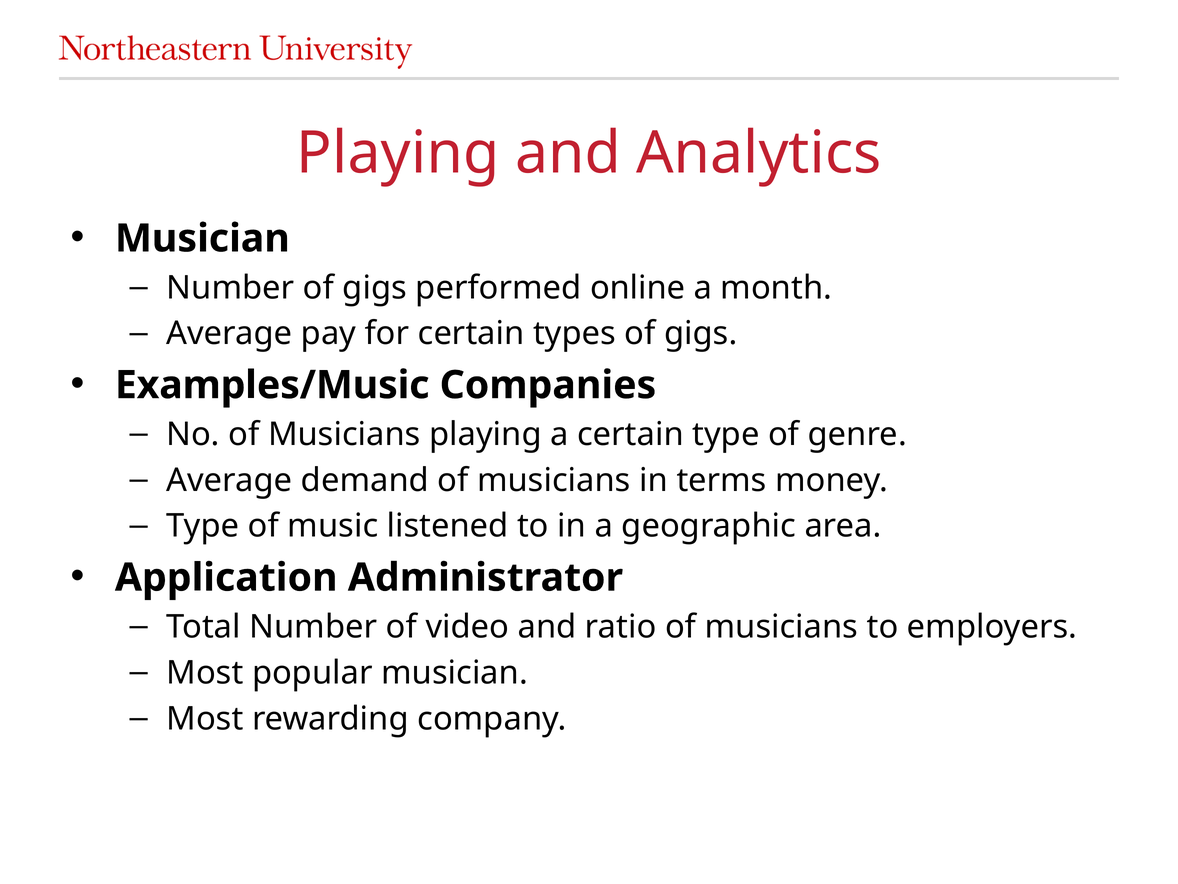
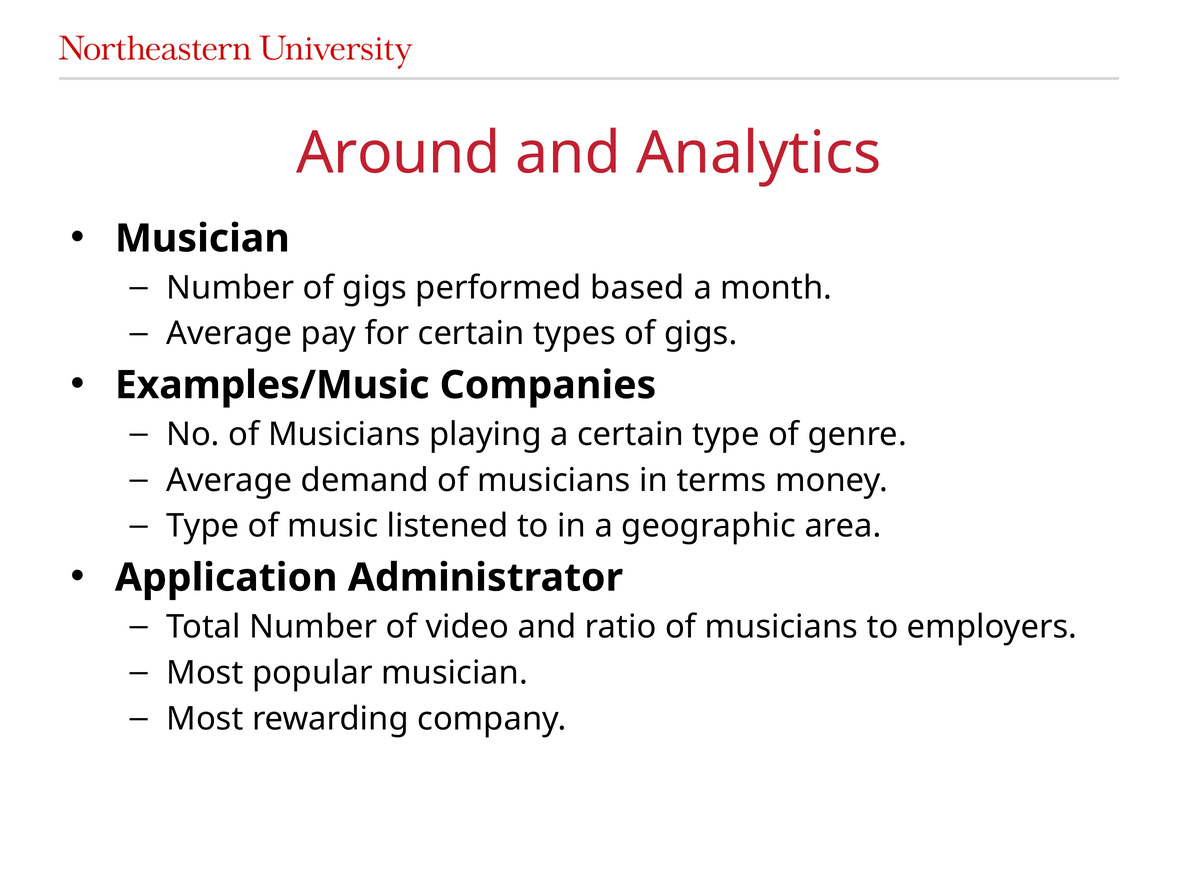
Playing at (398, 153): Playing -> Around
online: online -> based
